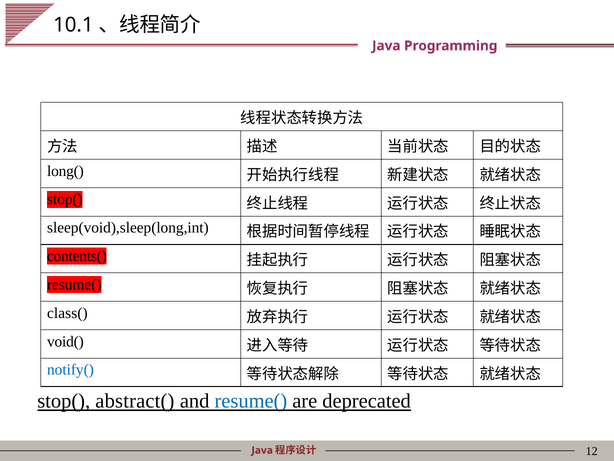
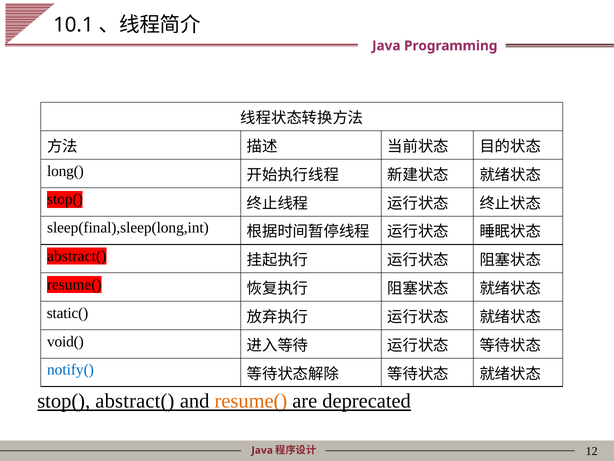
sleep(void),sleep(long,int: sleep(void),sleep(long,int -> sleep(final),sleep(long,int
contents( at (77, 256): contents( -> abstract(
class(: class( -> static(
resume( at (251, 401) colour: blue -> orange
